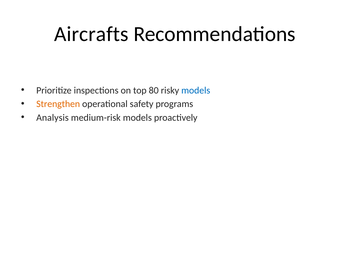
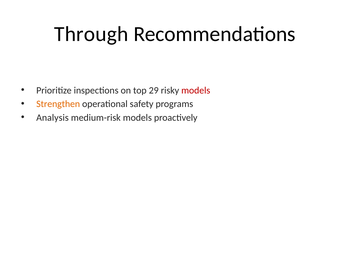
Aircrafts: Aircrafts -> Through
80: 80 -> 29
models at (196, 90) colour: blue -> red
